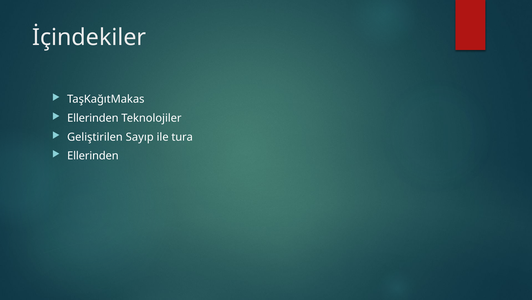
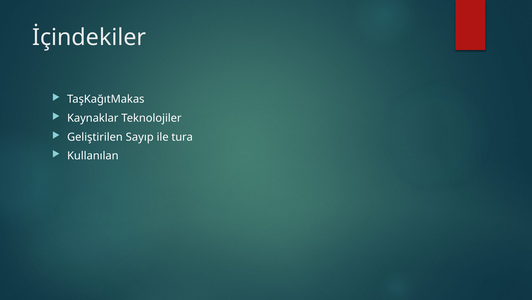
Ellerinden at (93, 118): Ellerinden -> Kaynaklar
Ellerinden at (93, 156): Ellerinden -> Kullanılan
